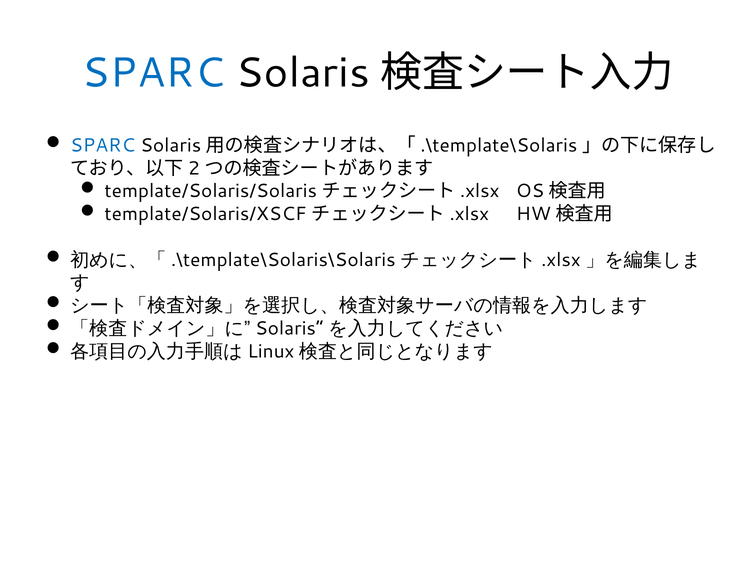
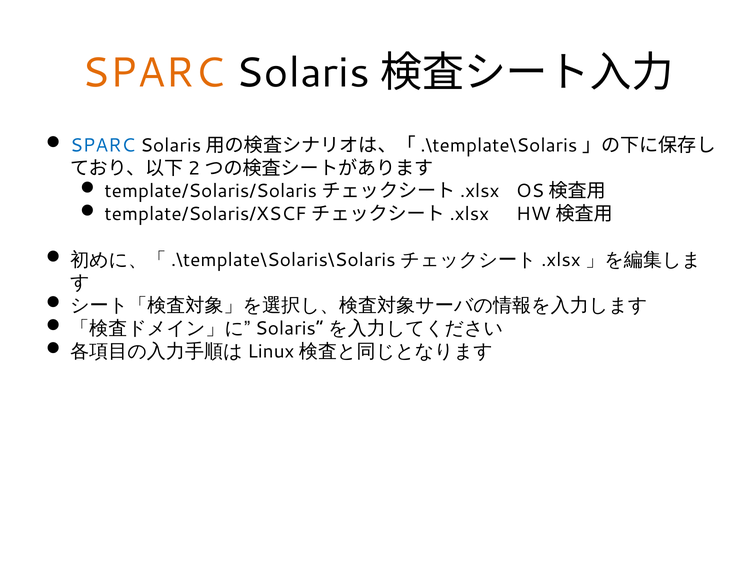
SPARC at (153, 73) colour: blue -> orange
